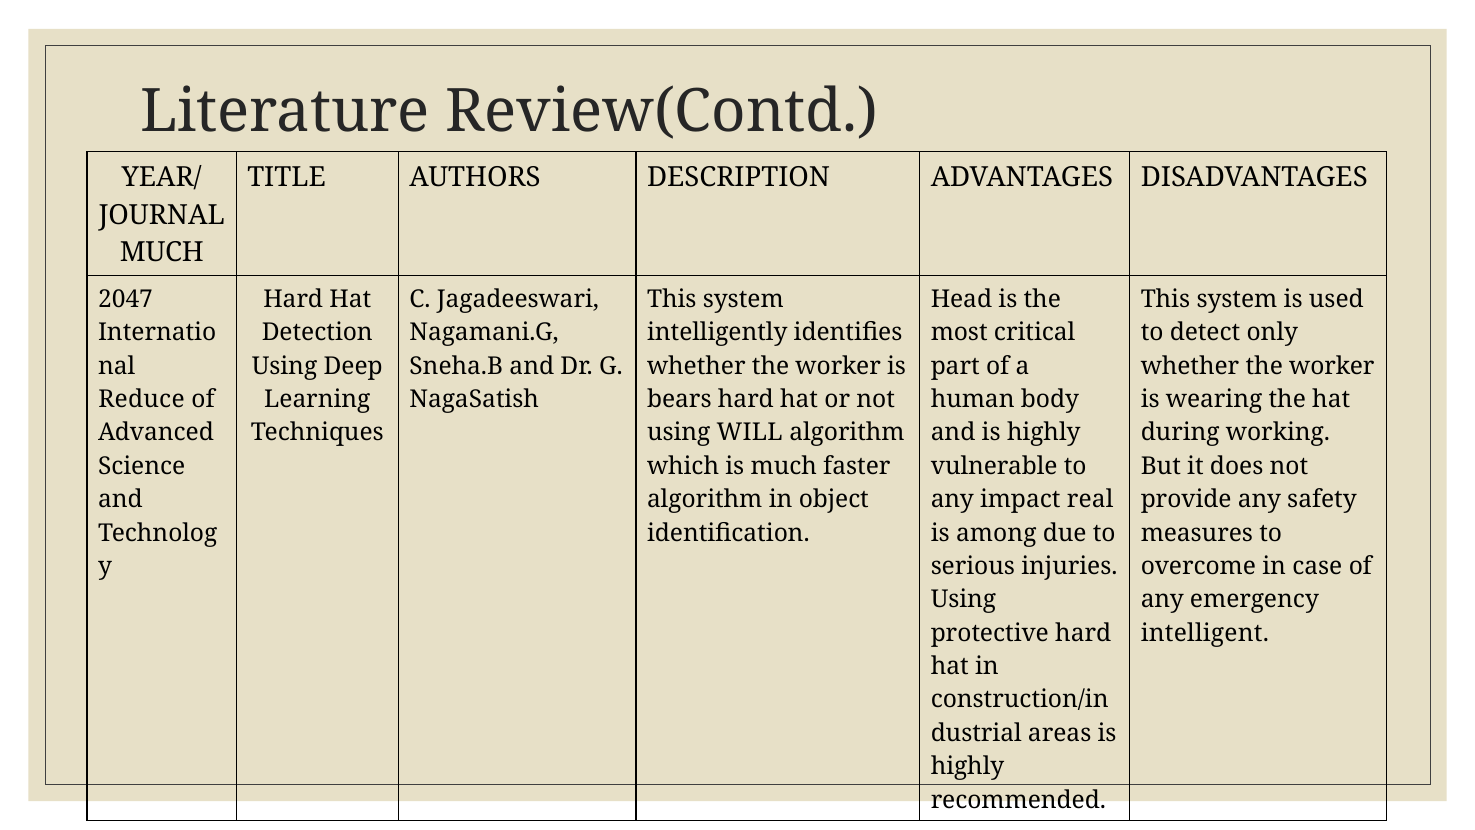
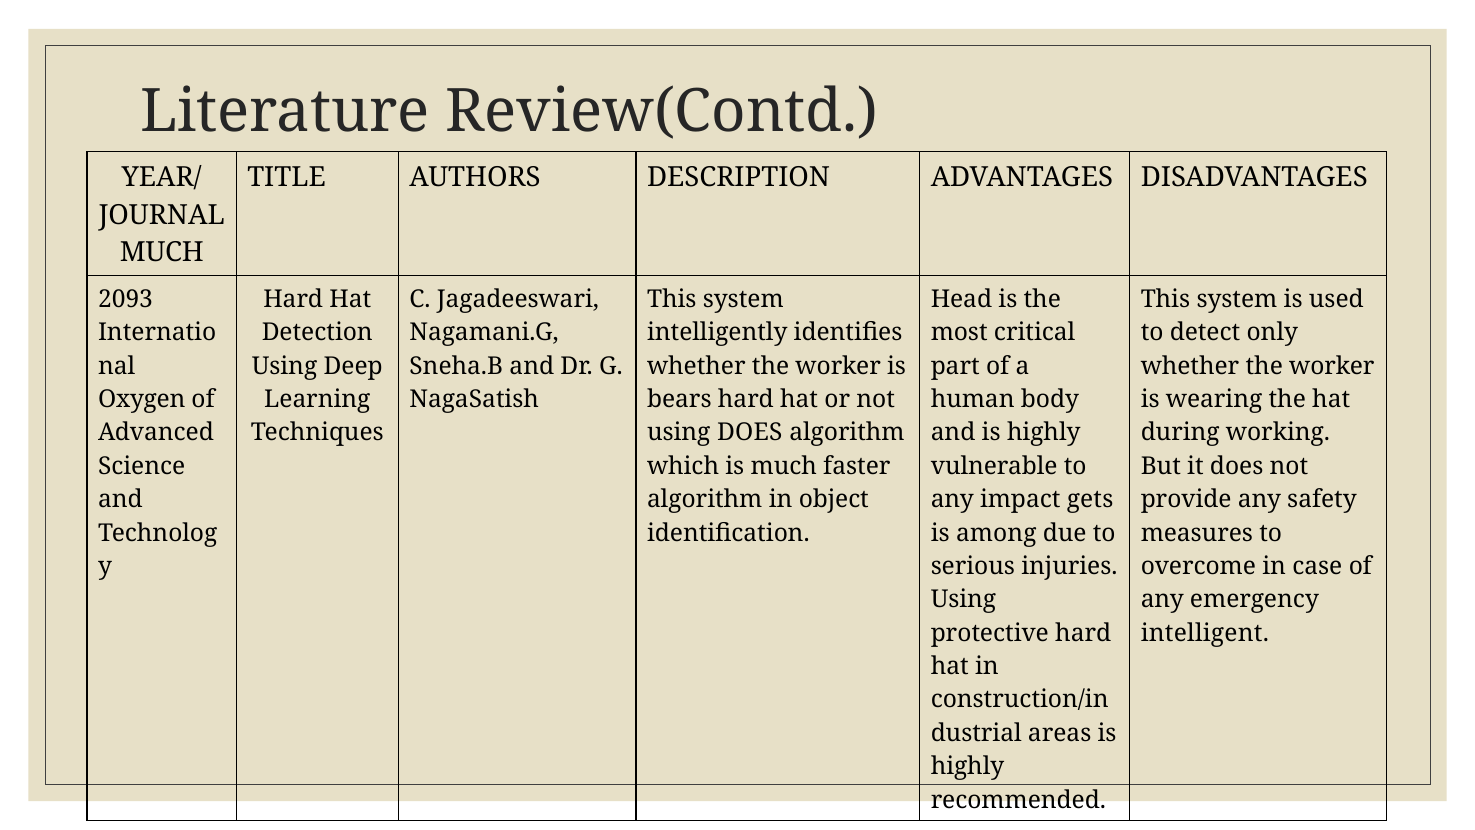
2047: 2047 -> 2093
Reduce: Reduce -> Oxygen
using WILL: WILL -> DOES
real: real -> gets
